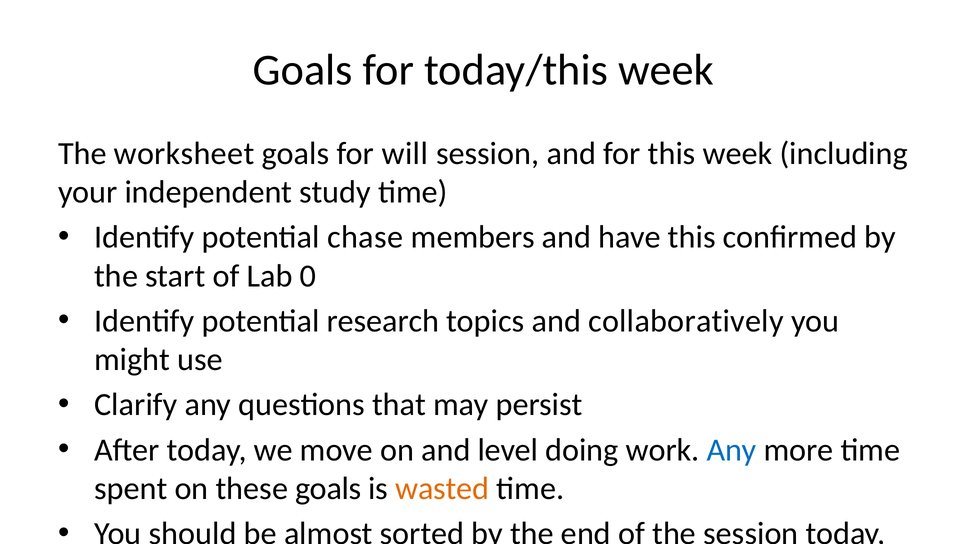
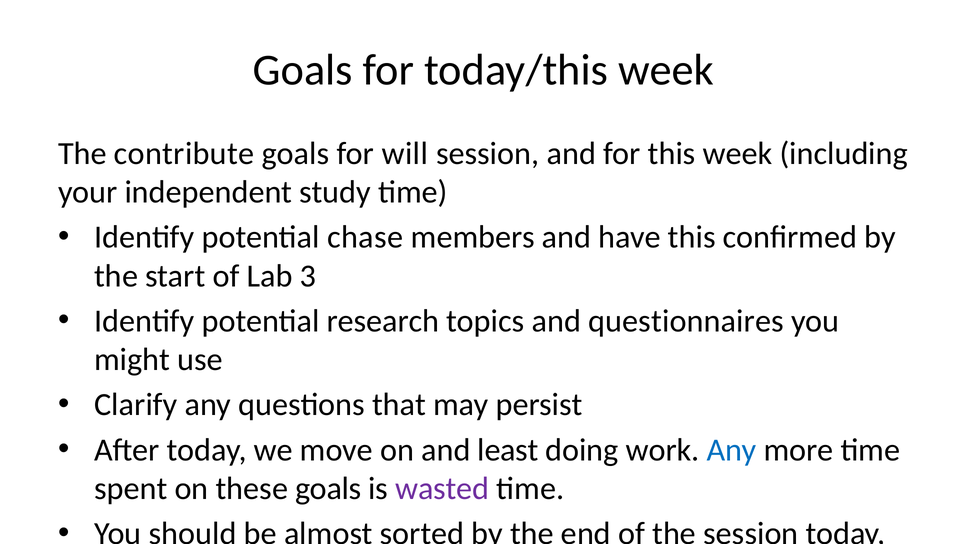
worksheet: worksheet -> contribute
Lab 0: 0 -> 3
collaboratively: collaboratively -> questionnaires
and level: level -> least
wasted colour: orange -> purple
